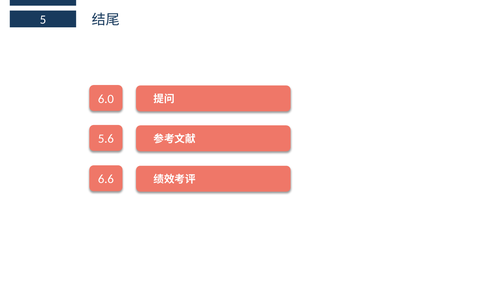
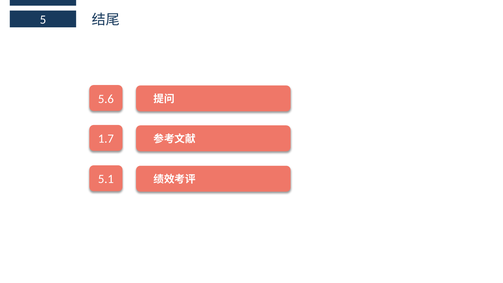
6.0: 6.0 -> 5.6
5.6: 5.6 -> 1.7
6.6: 6.6 -> 5.1
